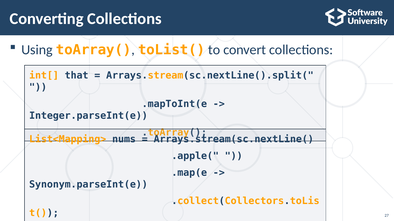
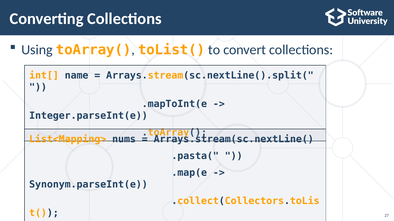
that: that -> name
.apple(: .apple( -> .pasta(
